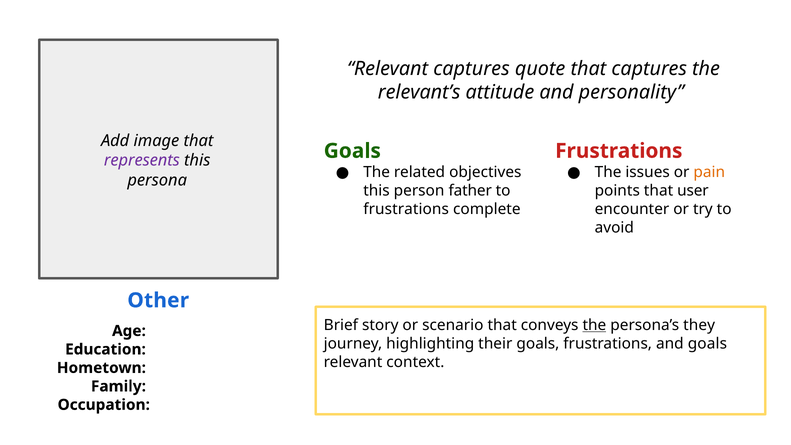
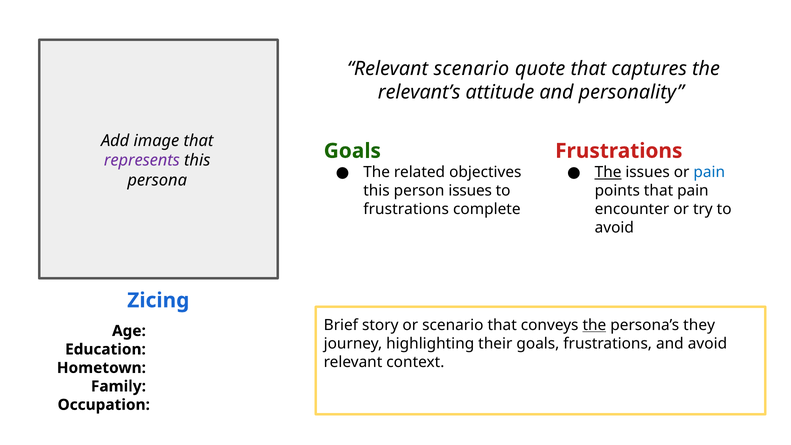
Relevant captures: captures -> scenario
The at (608, 172) underline: none -> present
pain at (709, 172) colour: orange -> blue
person father: father -> issues
that user: user -> pain
Other: Other -> Zicing
and goals: goals -> avoid
